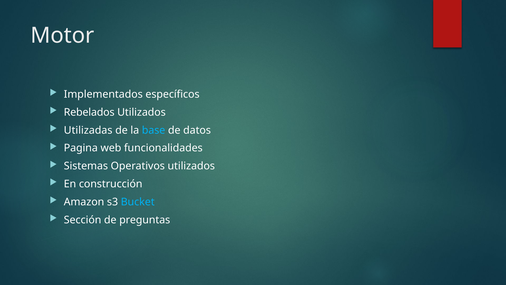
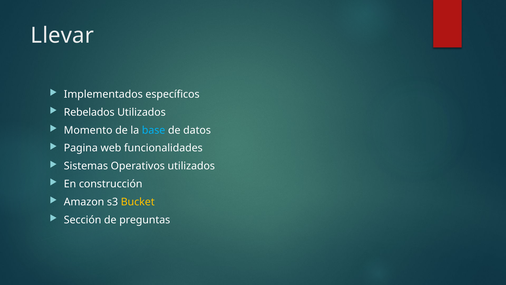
Motor: Motor -> Llevar
Utilizadas: Utilizadas -> Momento
Bucket colour: light blue -> yellow
